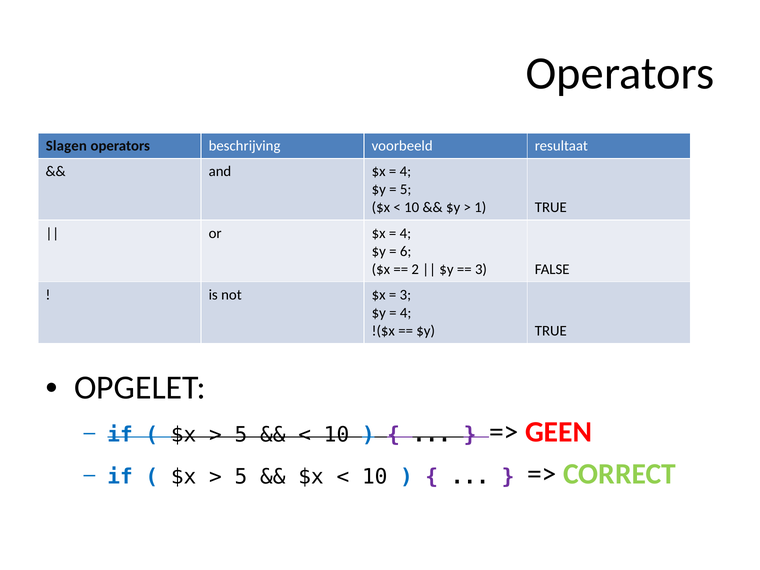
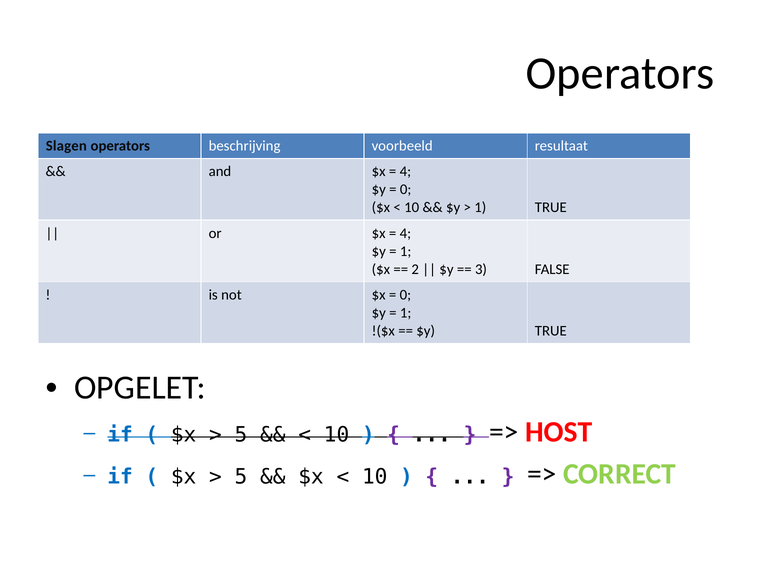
5 at (406, 190): 5 -> 0
6 at (406, 251): 6 -> 1
3 at (405, 295): 3 -> 0
4 at (406, 313): 4 -> 1
GEEN: GEEN -> HOST
